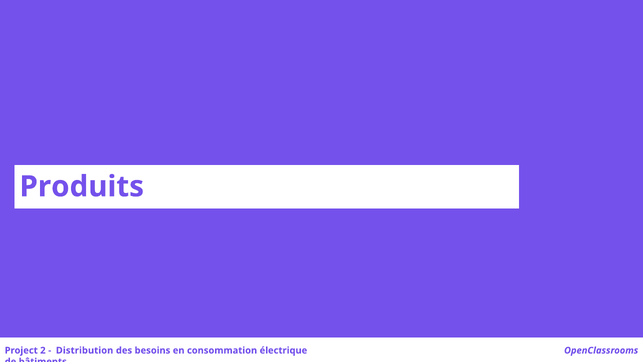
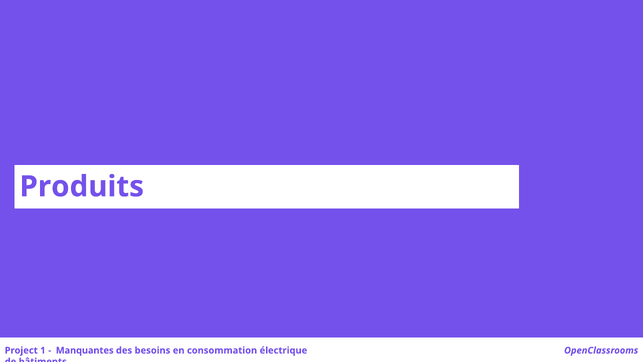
2: 2 -> 1
Distribution: Distribution -> Manquantes
